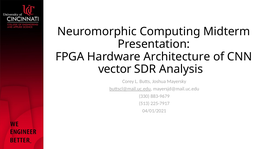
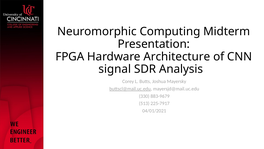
vector: vector -> signal
